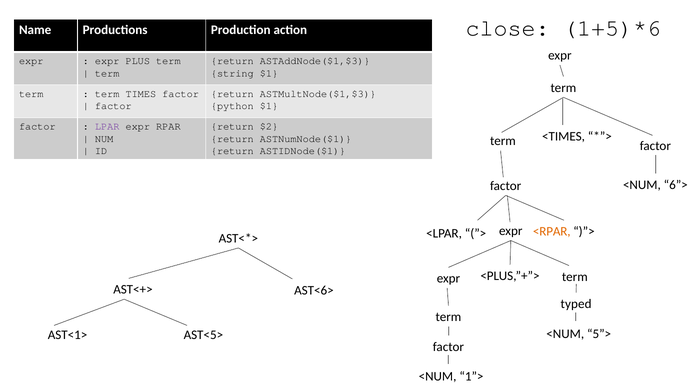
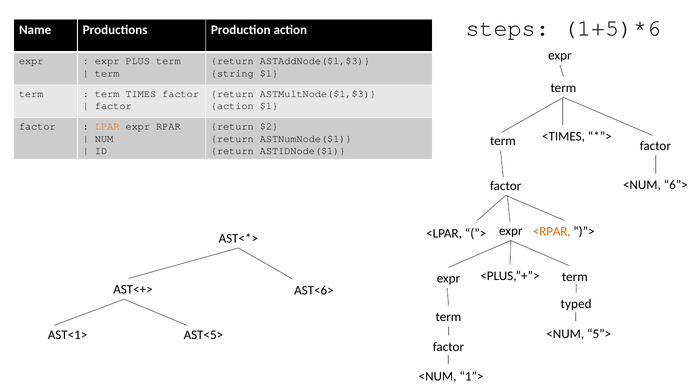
close: close -> steps
python at (232, 106): python -> action
LPAR colour: purple -> orange
